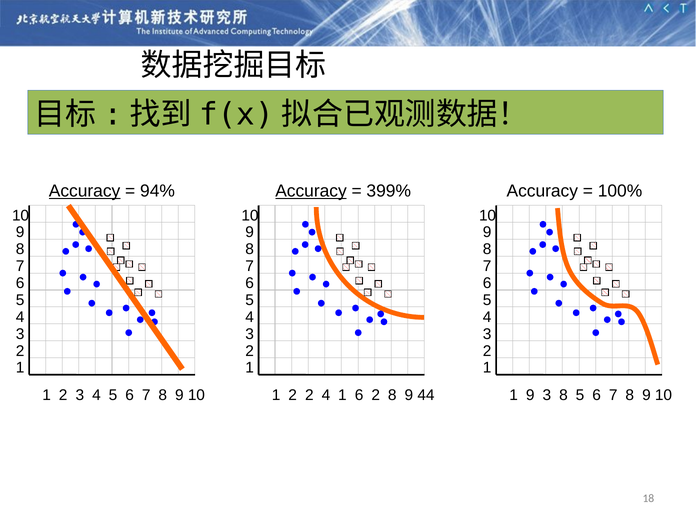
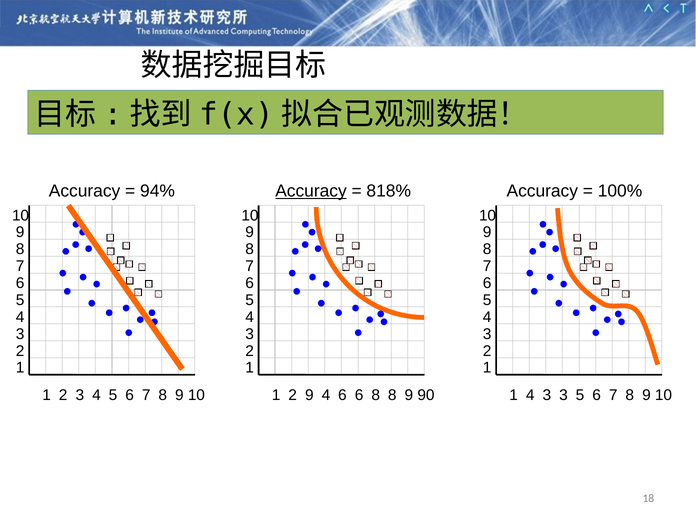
Accuracy at (85, 191) underline: present -> none
399%: 399% -> 818%
2 2: 2 -> 9
4 1: 1 -> 6
6 2: 2 -> 8
44: 44 -> 90
1 9: 9 -> 4
3 8: 8 -> 3
